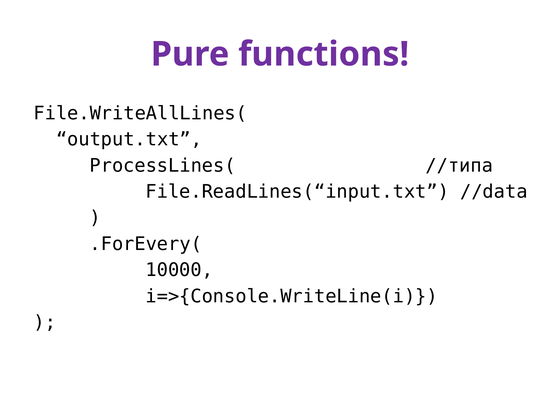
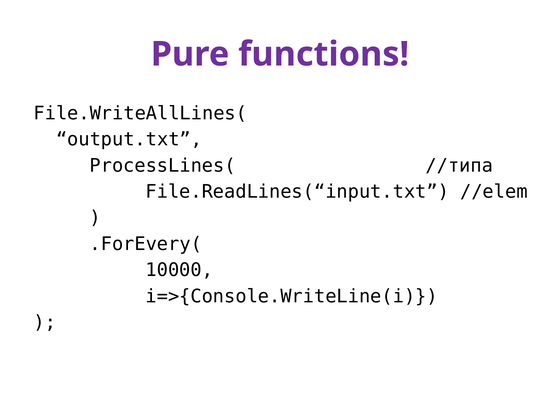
//data: //data -> //elem
